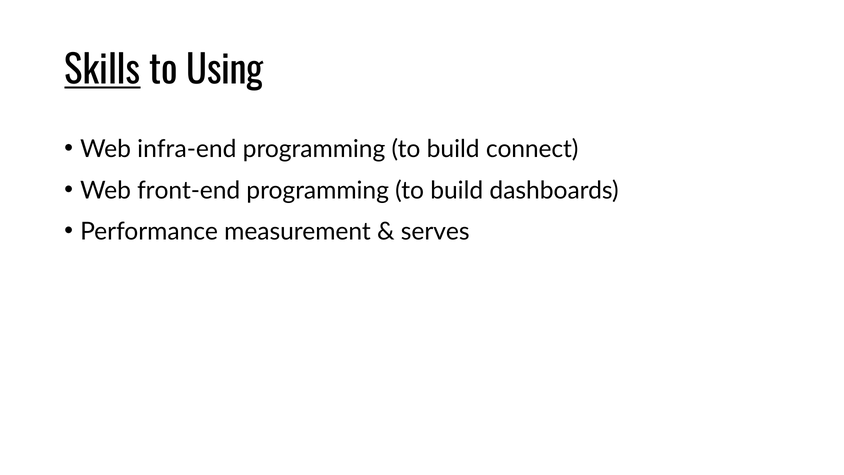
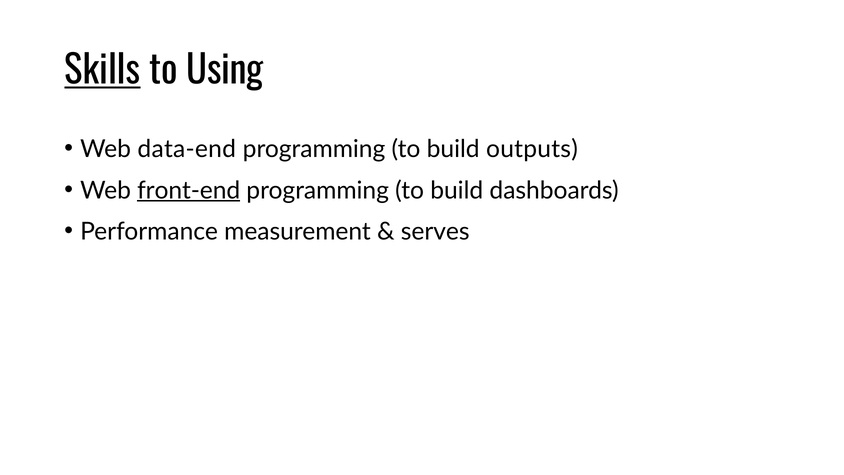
infra-end: infra-end -> data-end
connect: connect -> outputs
front-end underline: none -> present
